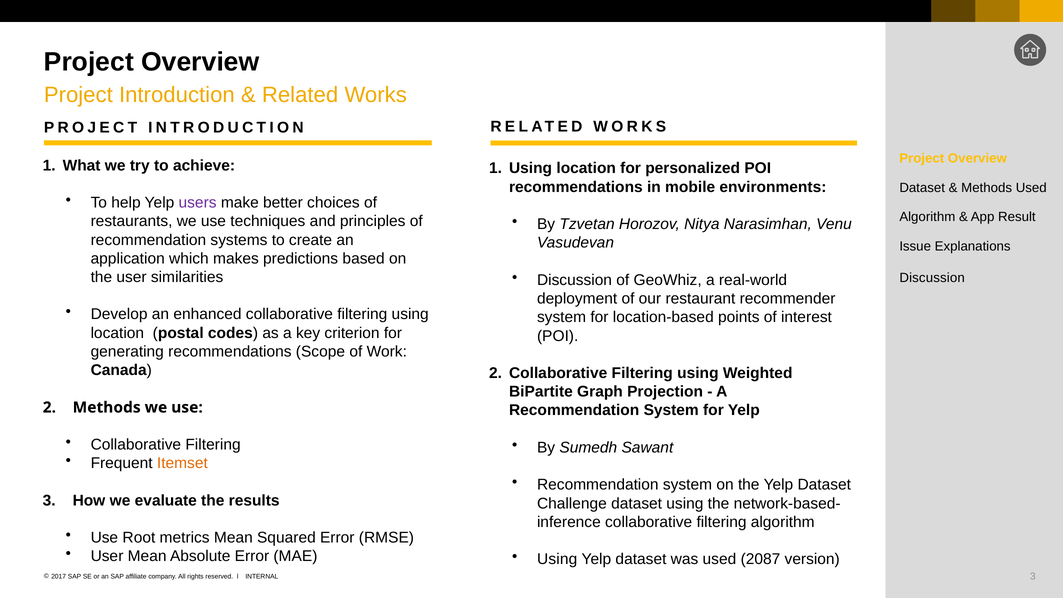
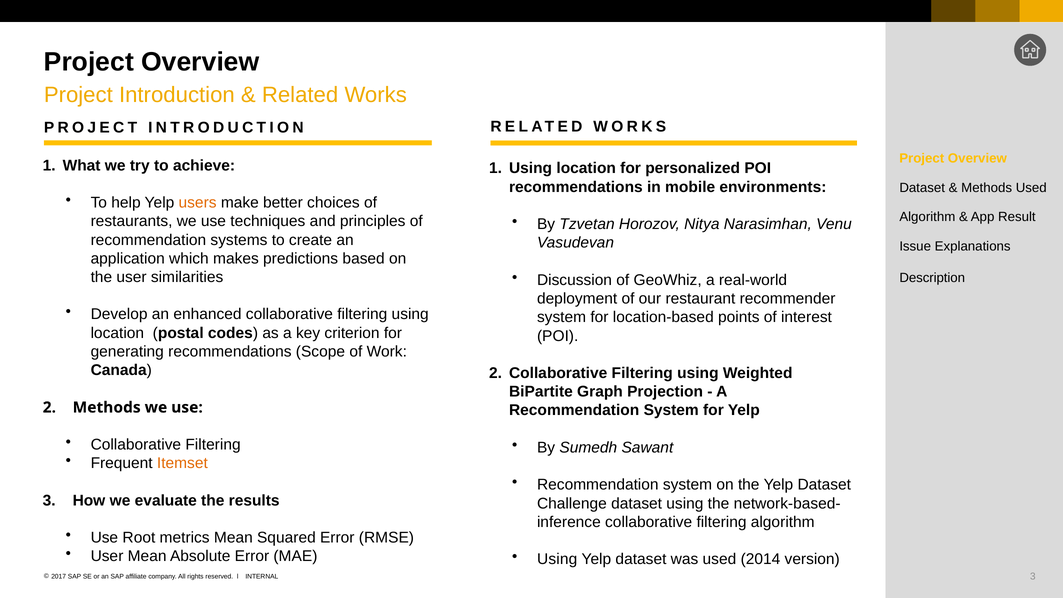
users colour: purple -> orange
Discussion at (932, 278): Discussion -> Description
2087: 2087 -> 2014
